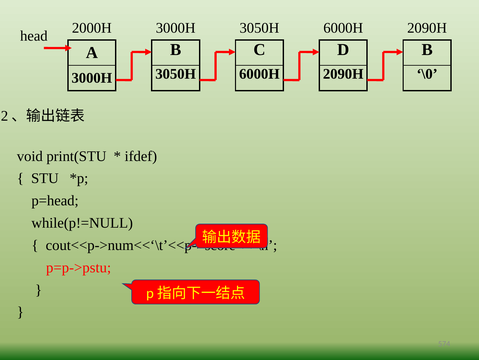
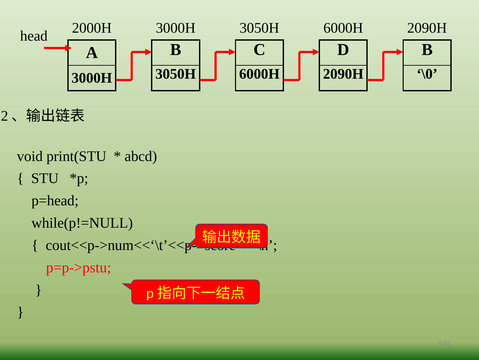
ifdef: ifdef -> abcd
